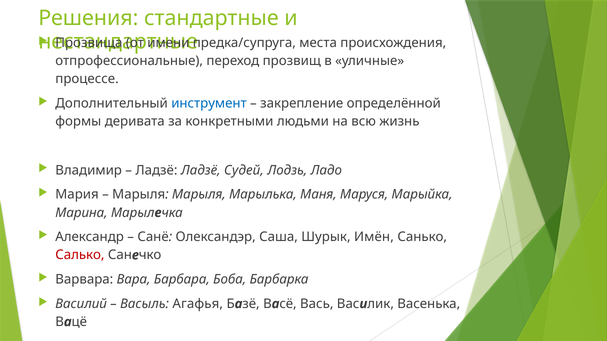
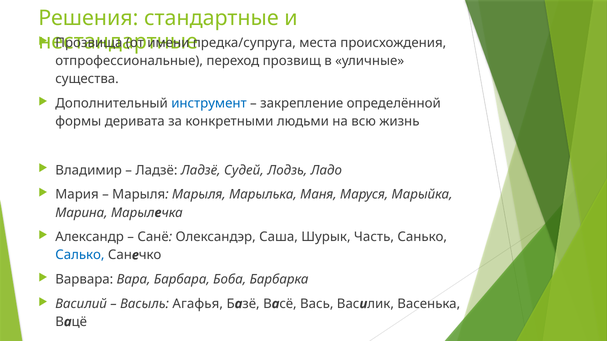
процессе: процессе -> существа
Имён: Имён -> Часть
Салько colour: red -> blue
